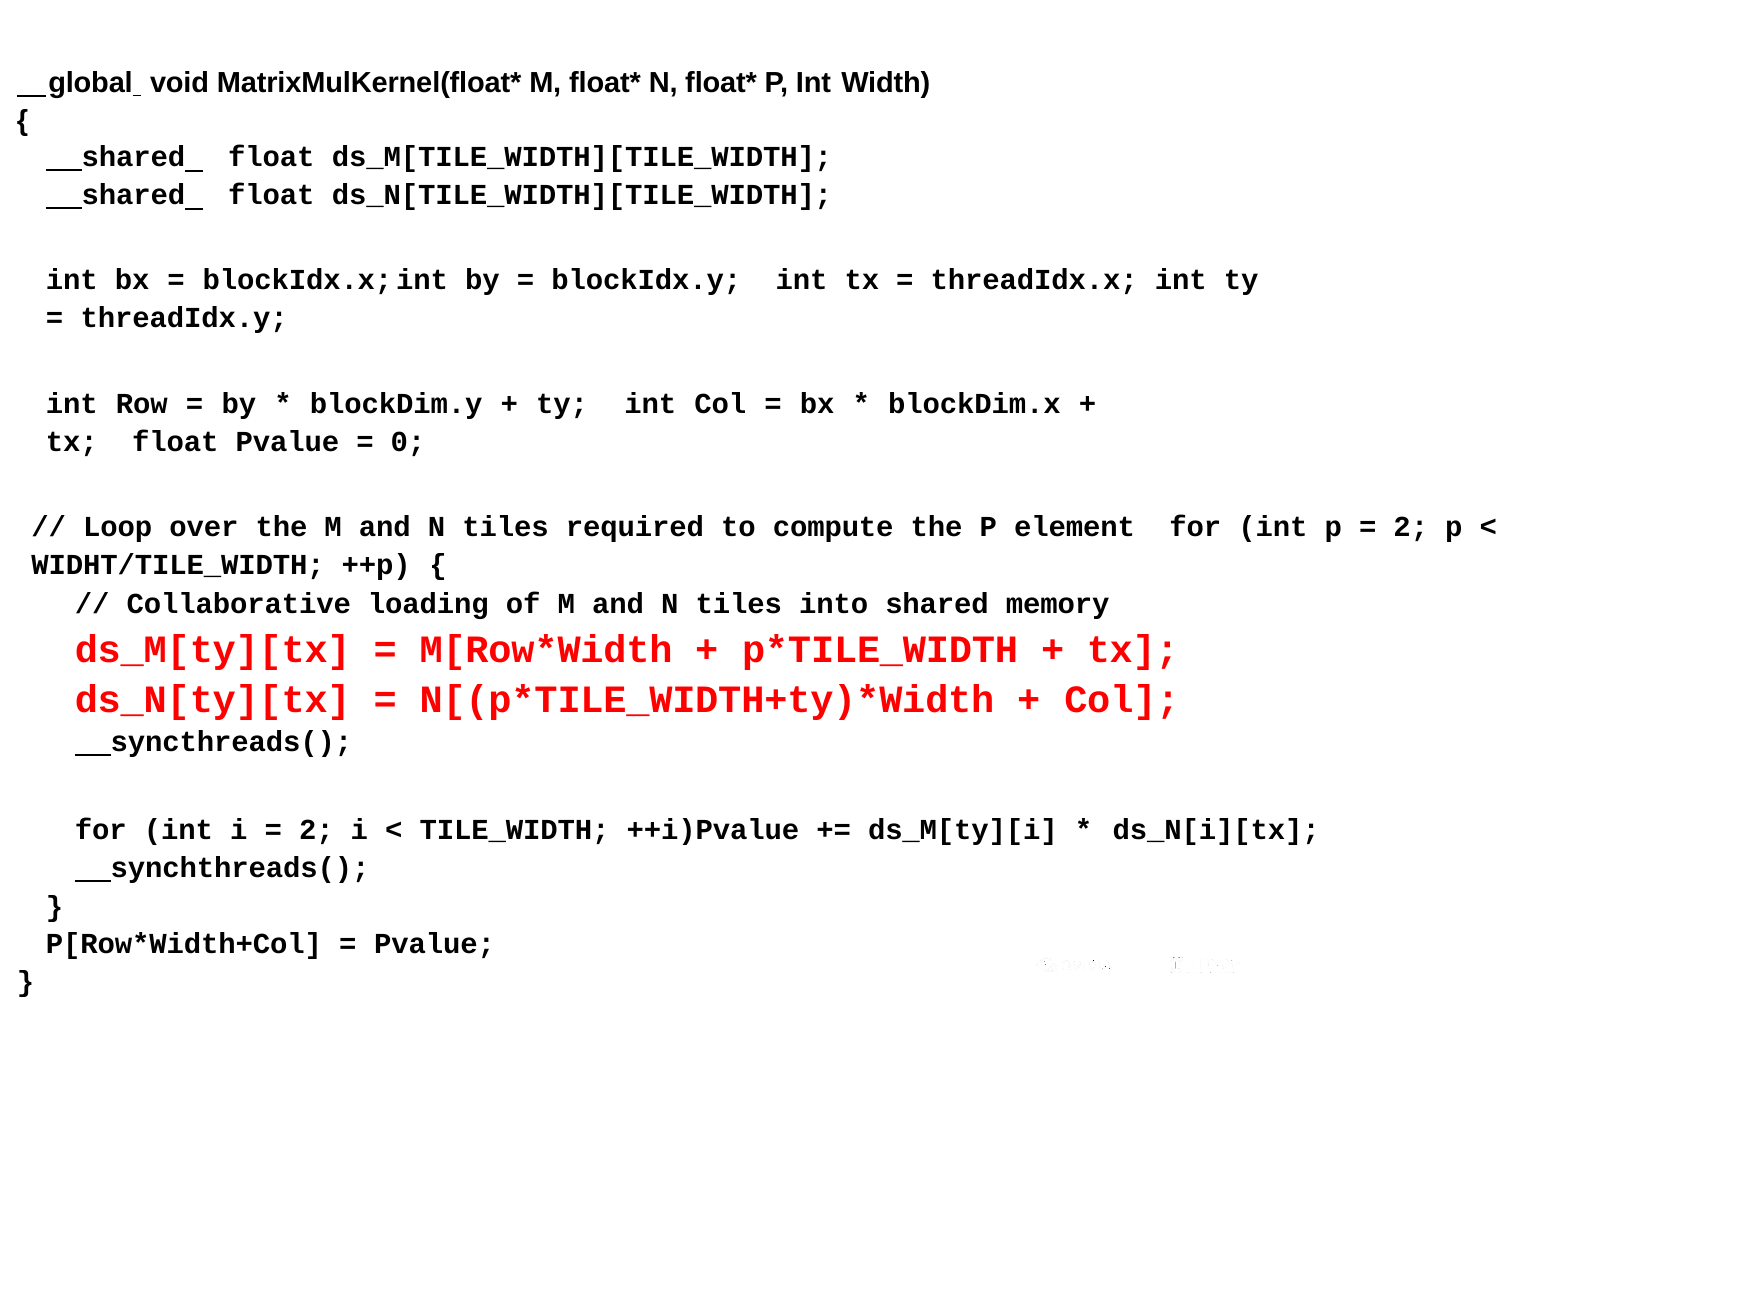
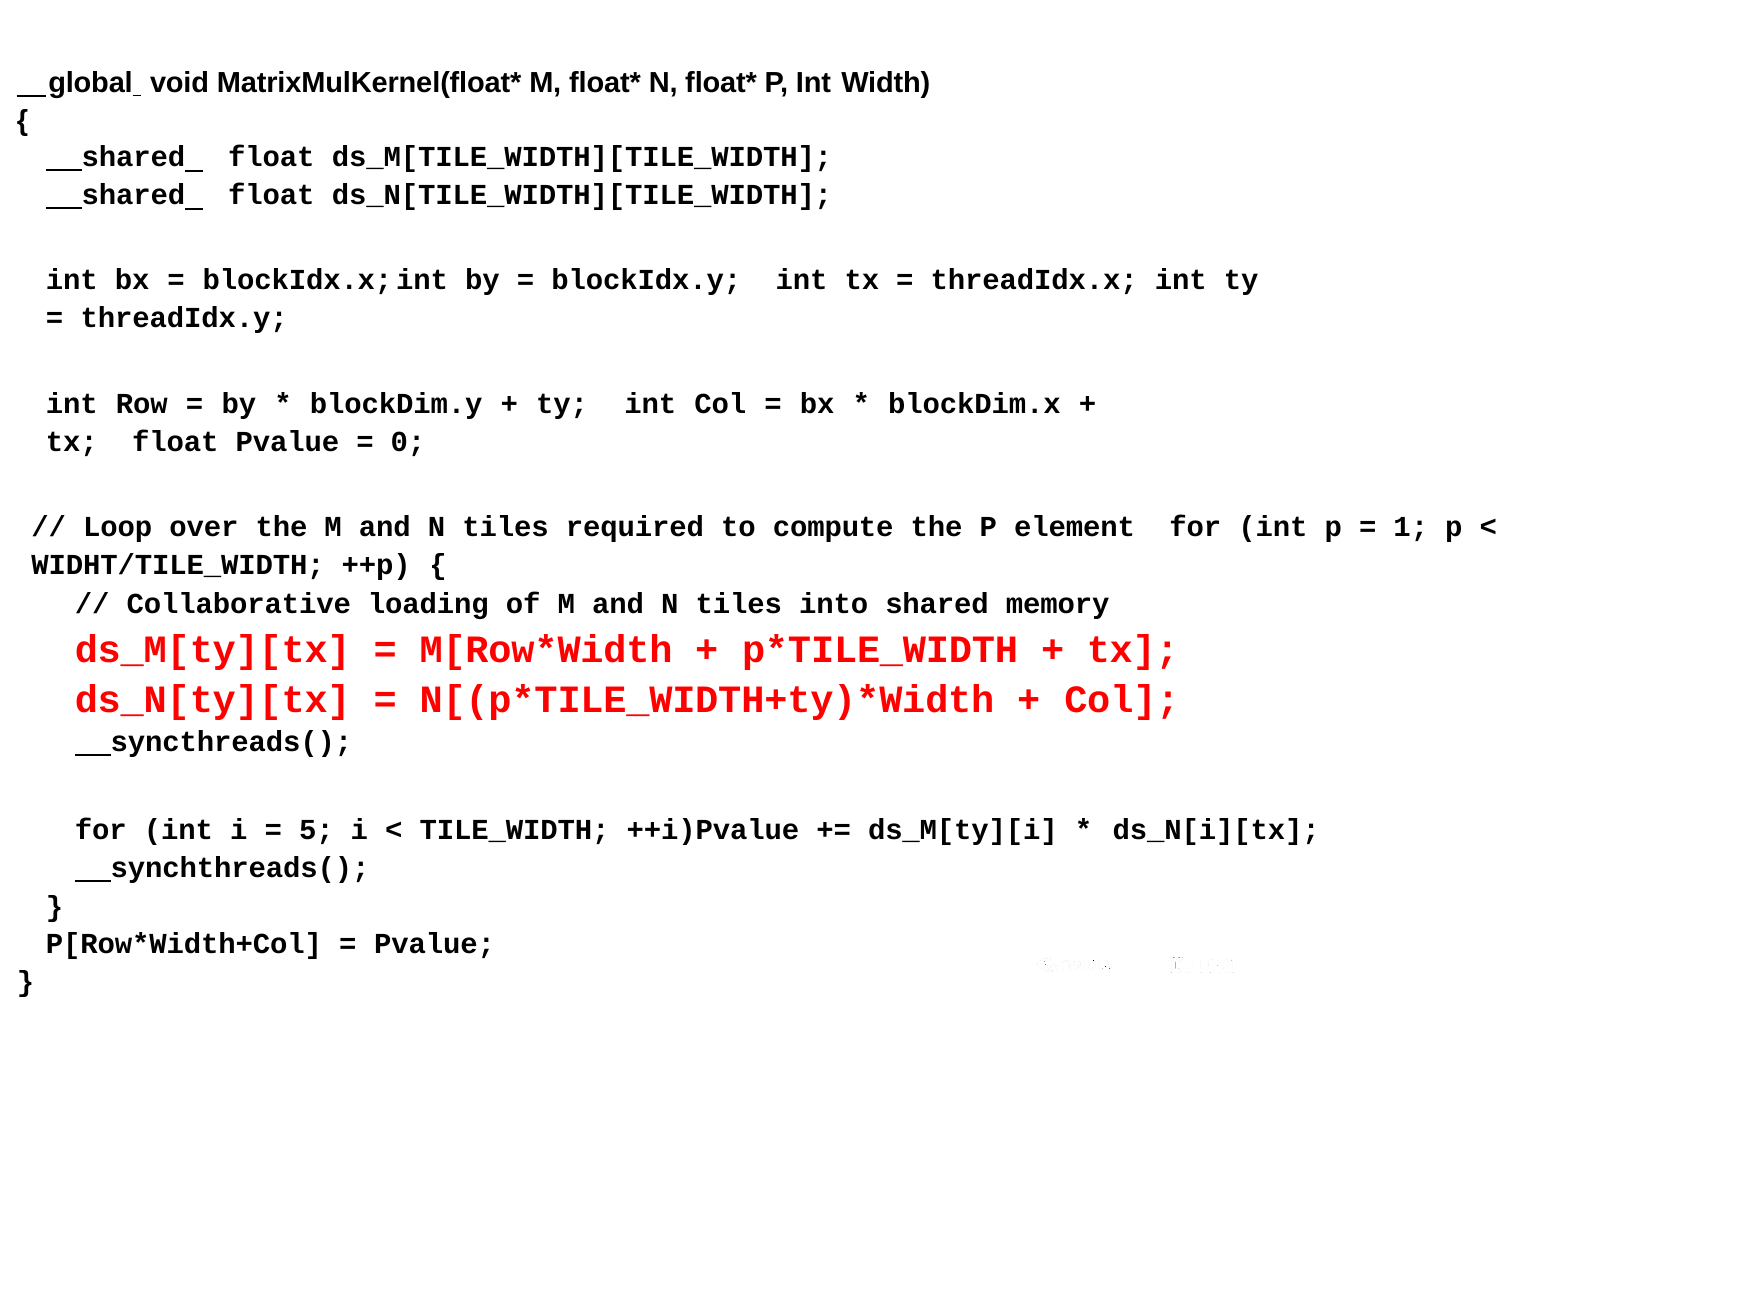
2 at (1411, 527): 2 -> 1
2 at (316, 830): 2 -> 5
